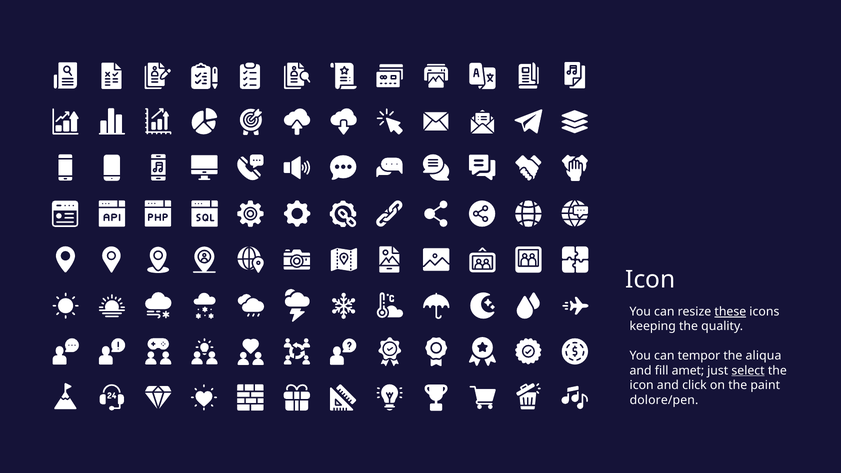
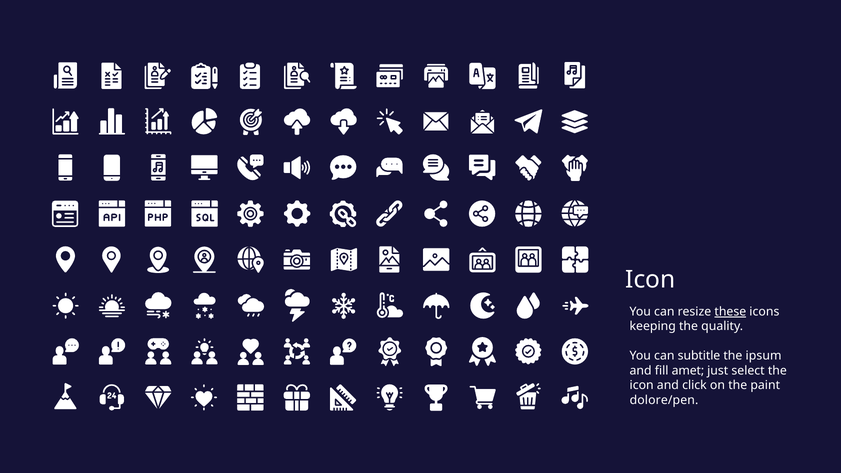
tempor: tempor -> subtitle
aliqua: aliqua -> ipsum
select underline: present -> none
